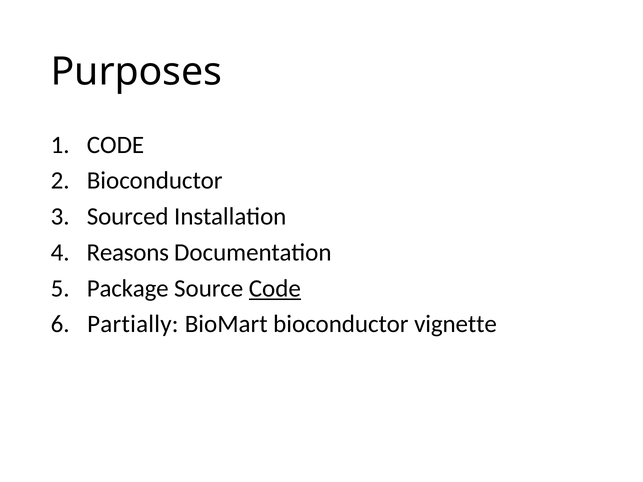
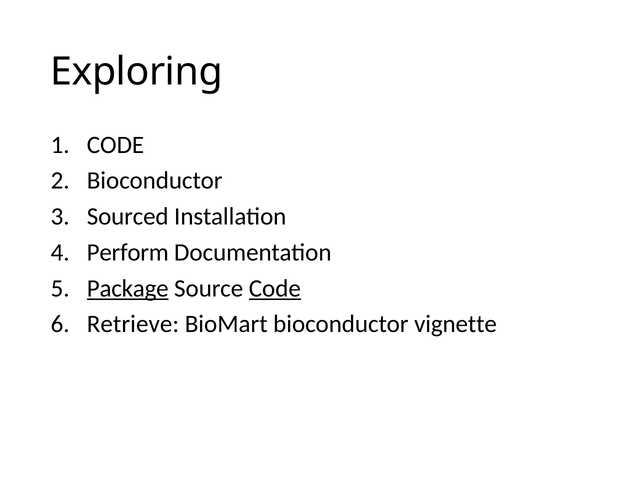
Purposes: Purposes -> Exploring
Reasons: Reasons -> Perform
Package underline: none -> present
Partially: Partially -> Retrieve
